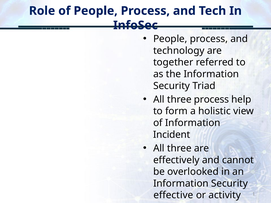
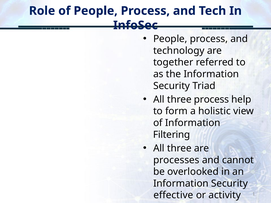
Incident: Incident -> Filtering
effectively: effectively -> processes
